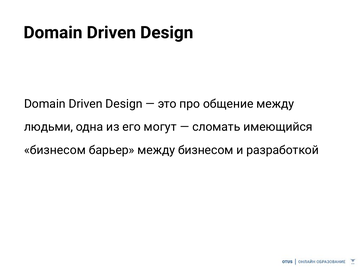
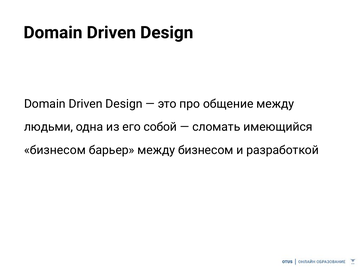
могут: могут -> собой
